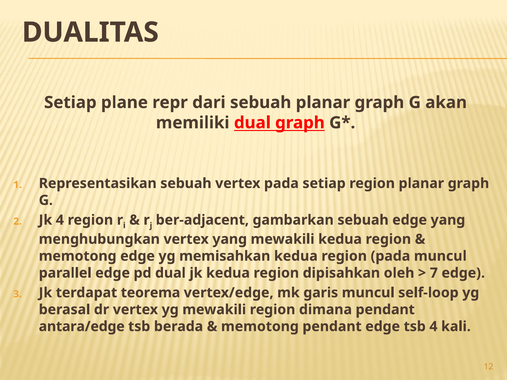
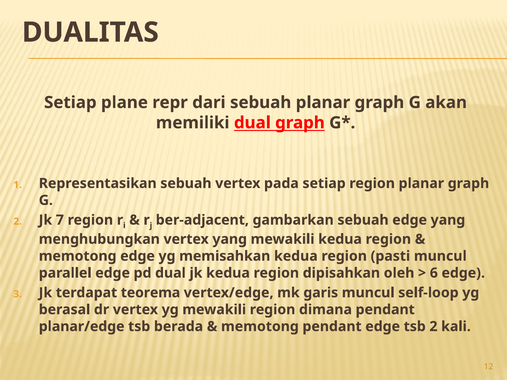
Jk 4: 4 -> 7
region pada: pada -> pasti
7: 7 -> 6
antara/edge: antara/edge -> planar/edge
tsb 4: 4 -> 2
